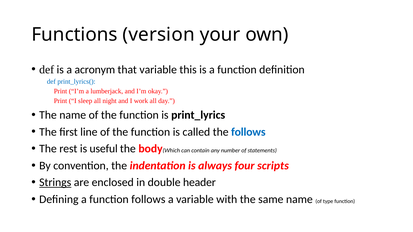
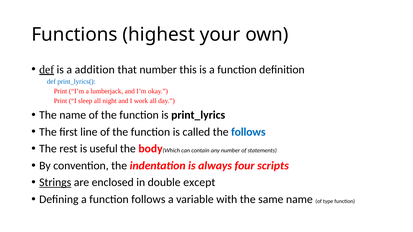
version: version -> highest
def at (47, 70) underline: none -> present
acronym: acronym -> addition
that variable: variable -> number
header: header -> except
